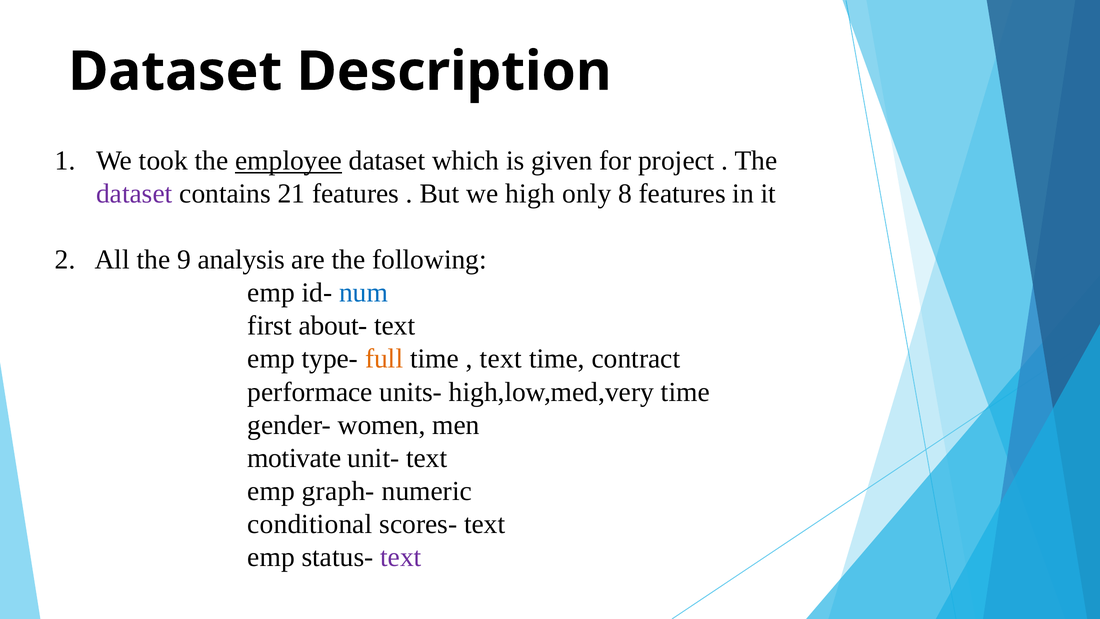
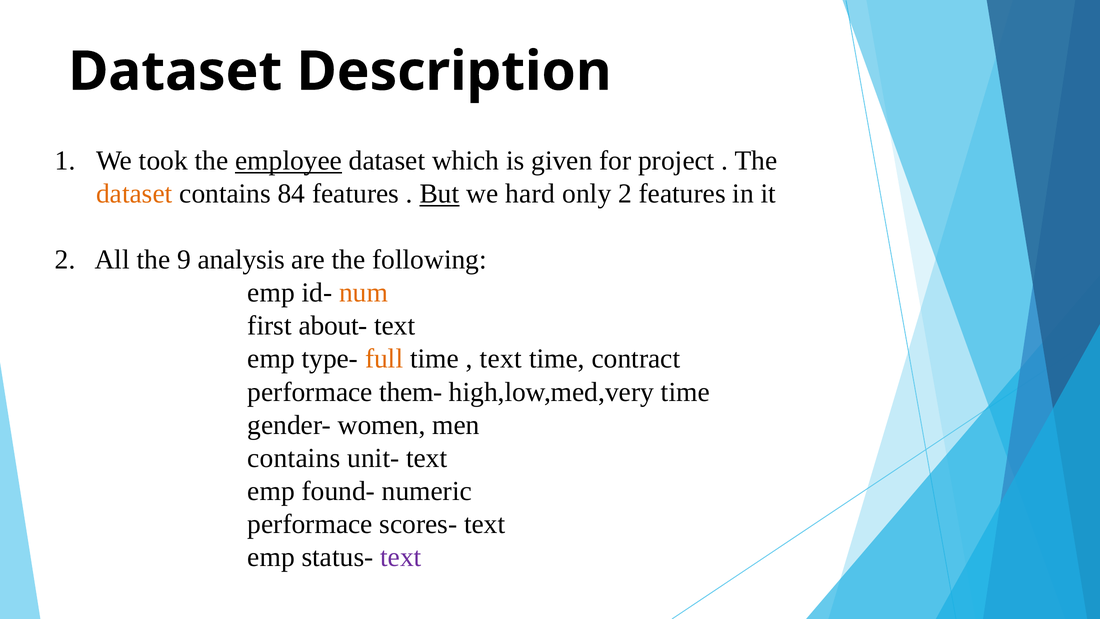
dataset at (134, 194) colour: purple -> orange
21: 21 -> 84
But underline: none -> present
high: high -> hard
only 8: 8 -> 2
num colour: blue -> orange
units-: units- -> them-
motivate at (294, 458): motivate -> contains
graph-: graph- -> found-
conditional at (310, 524): conditional -> performace
